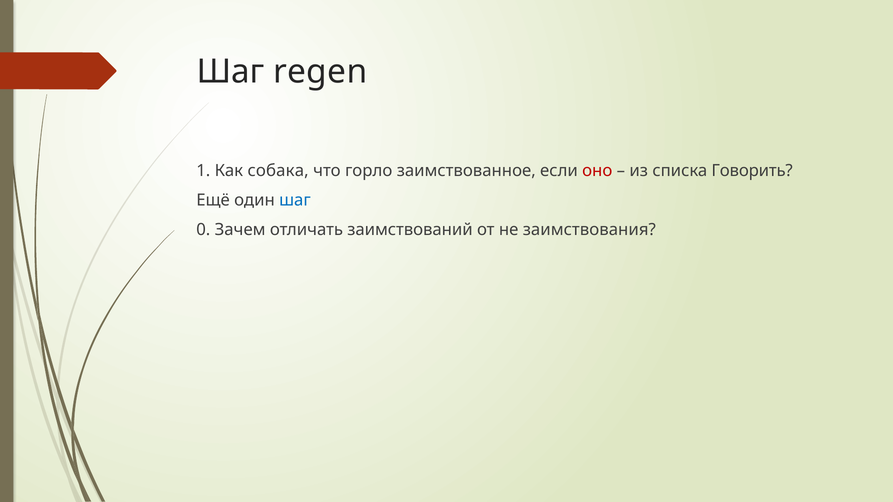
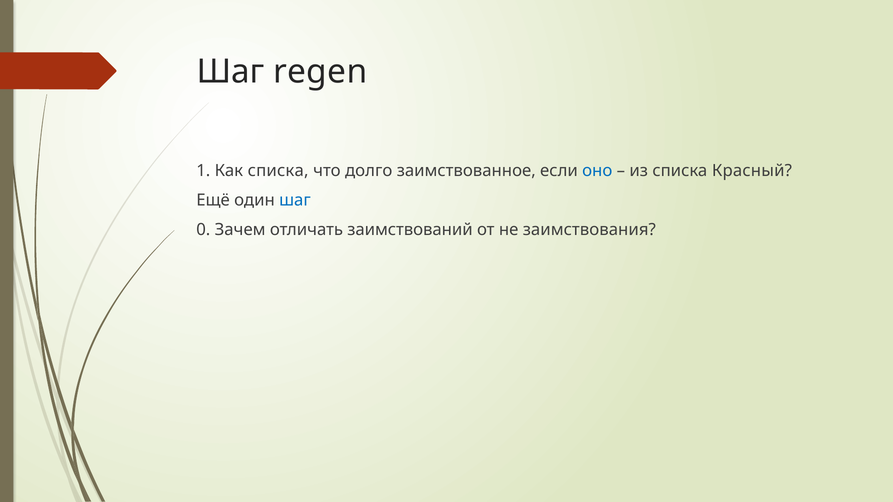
Как собака: собака -> списка
горло: горло -> долго
оно colour: red -> blue
Говорить: Говорить -> Красный
